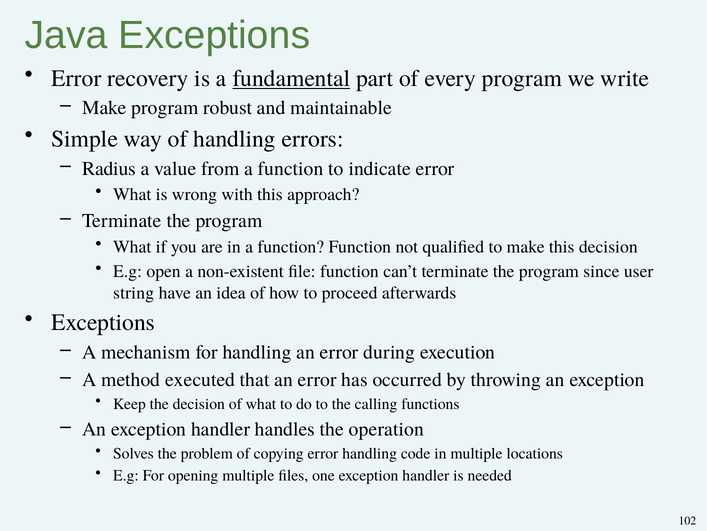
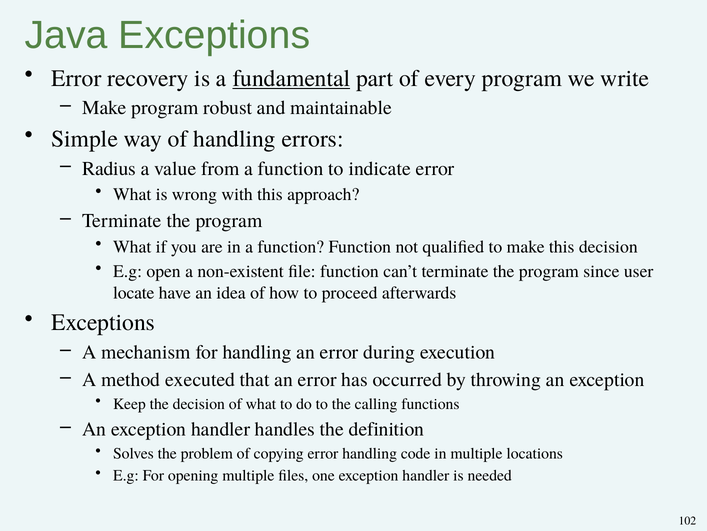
string: string -> locate
operation: operation -> definition
